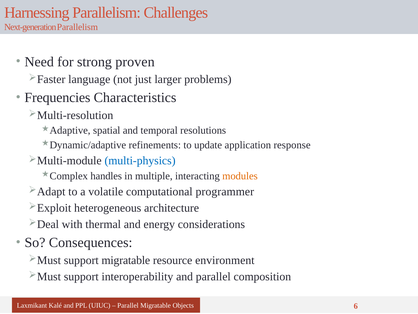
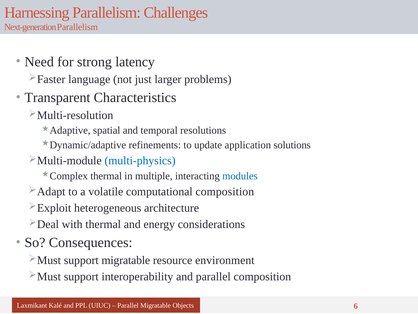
proven: proven -> latency
Frequencies: Frequencies -> Transparent
response: response -> solutions
handles at (106, 176): handles -> thermal
modules colour: orange -> blue
computational programmer: programmer -> composition
